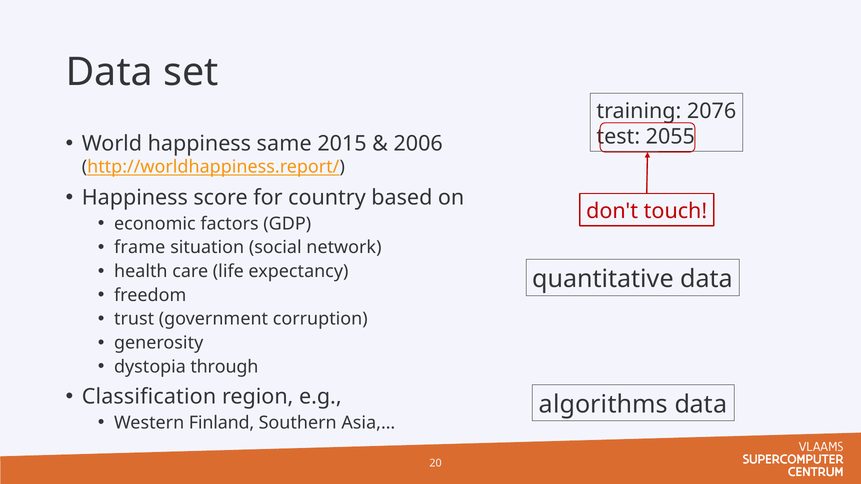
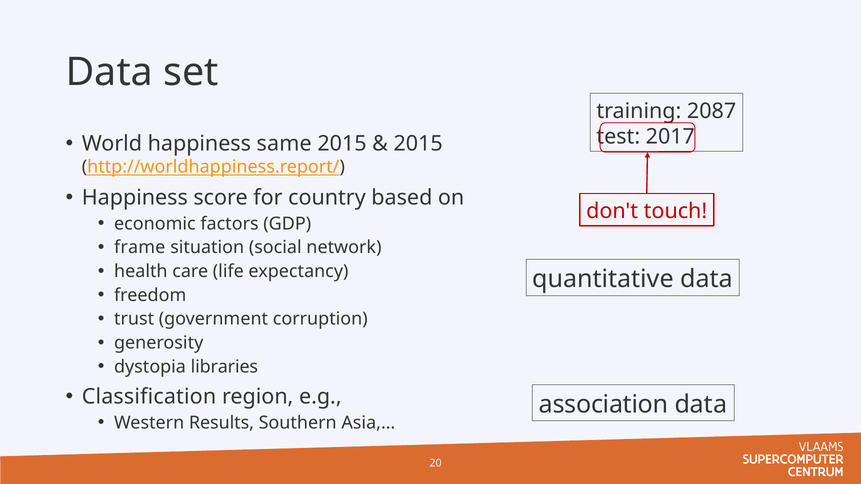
2076: 2076 -> 2087
2055: 2055 -> 2017
2006 at (418, 144): 2006 -> 2015
through: through -> libraries
algorithms: algorithms -> association
Finland: Finland -> Results
